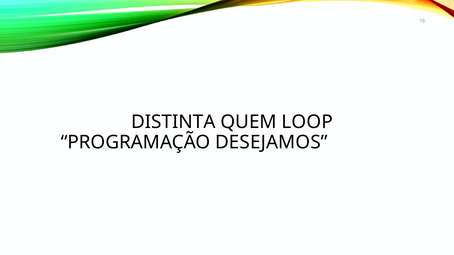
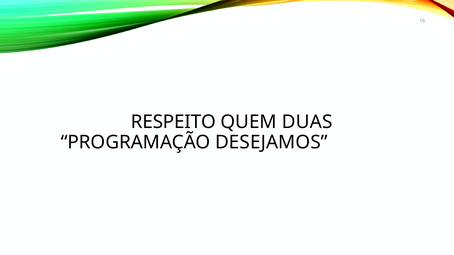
DISTINTA: DISTINTA -> RESPEITO
LOOP: LOOP -> DUAS
